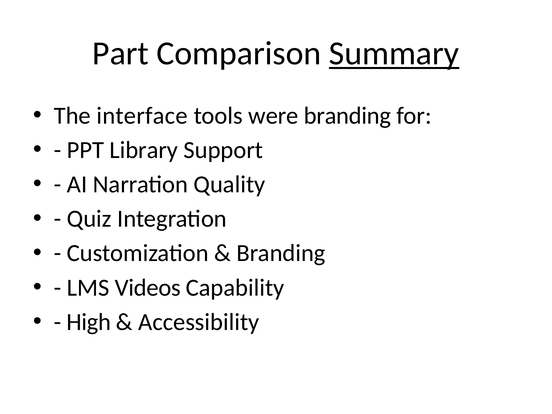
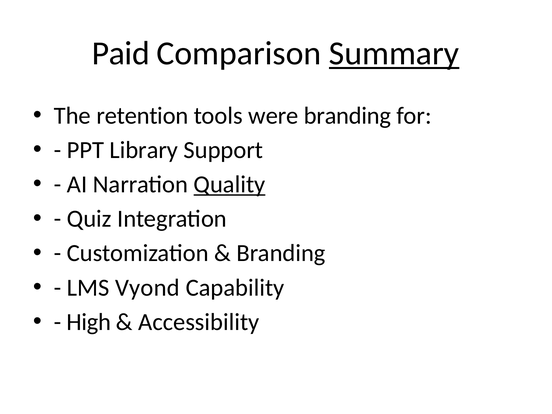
Part: Part -> Paid
interface: interface -> retention
Quality underline: none -> present
Videos: Videos -> Vyond
